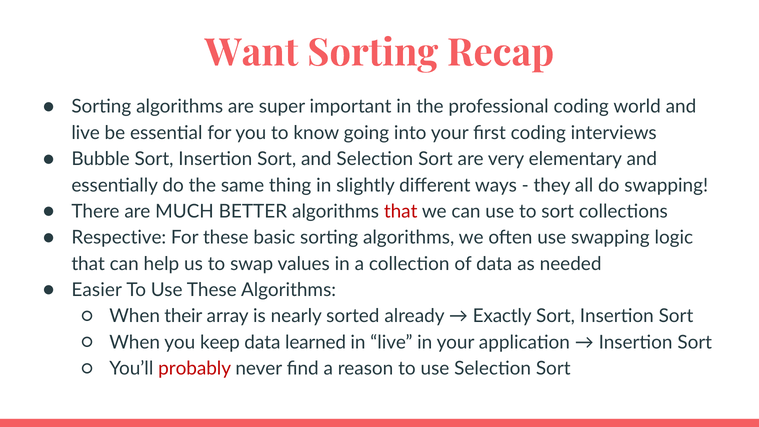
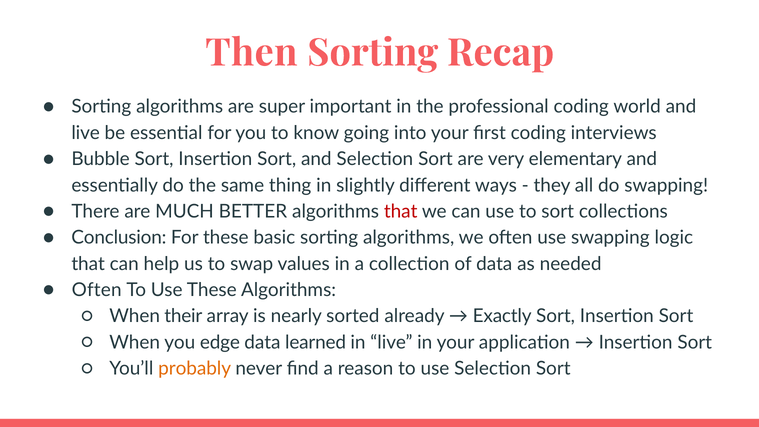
Want: Want -> Then
Respective: Respective -> Conclusion
Easier at (97, 290): Easier -> Often
keep: keep -> edge
probably colour: red -> orange
